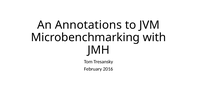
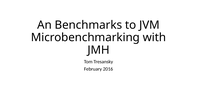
Annotations: Annotations -> Benchmarks
